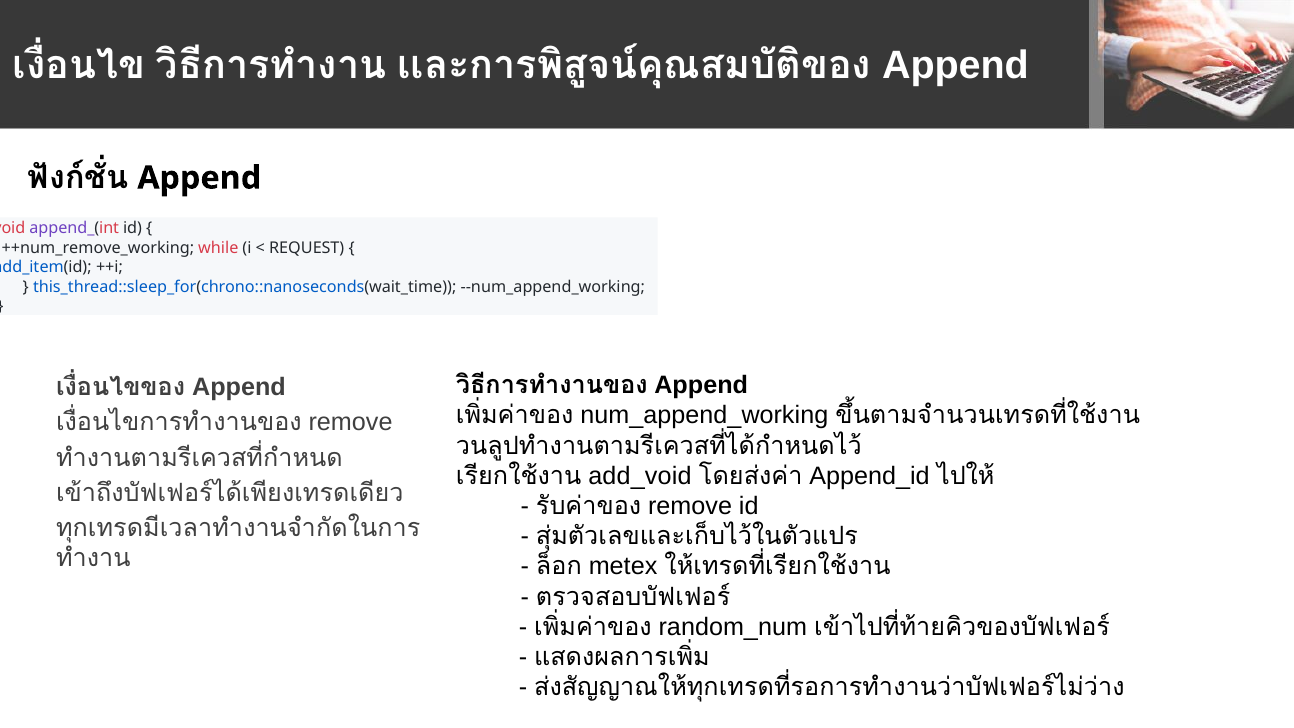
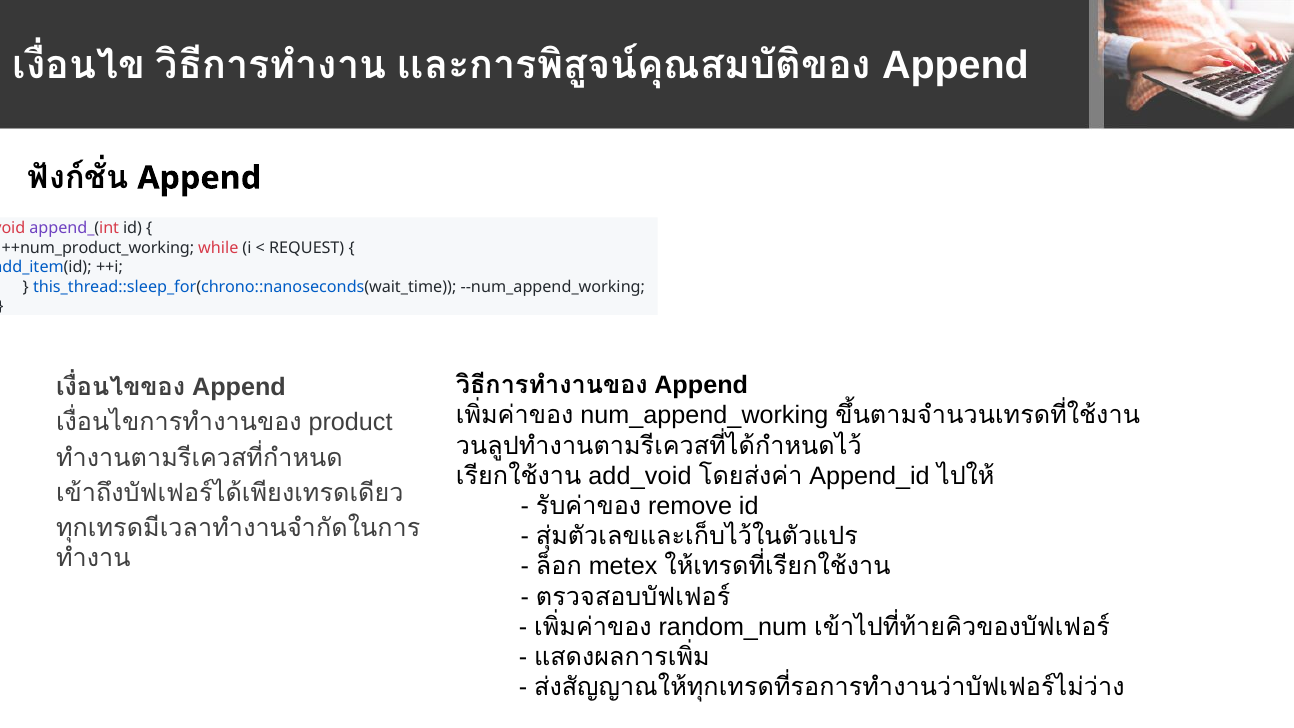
++num_remove_working: ++num_remove_working -> ++num_product_working
remove at (351, 423): remove -> product
